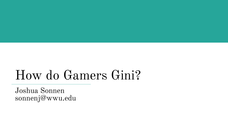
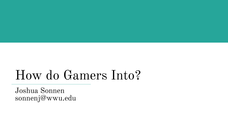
Gini: Gini -> Into
